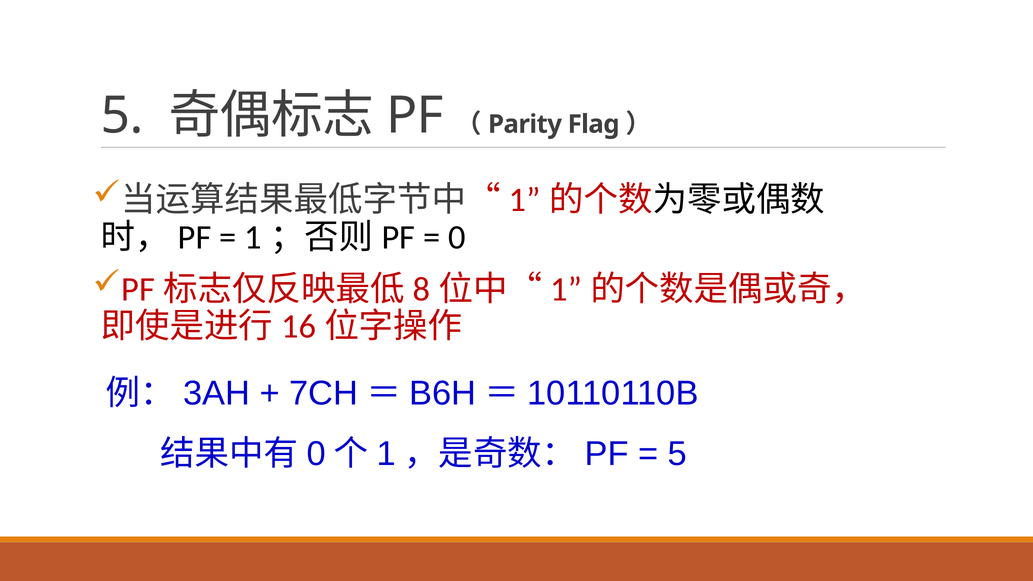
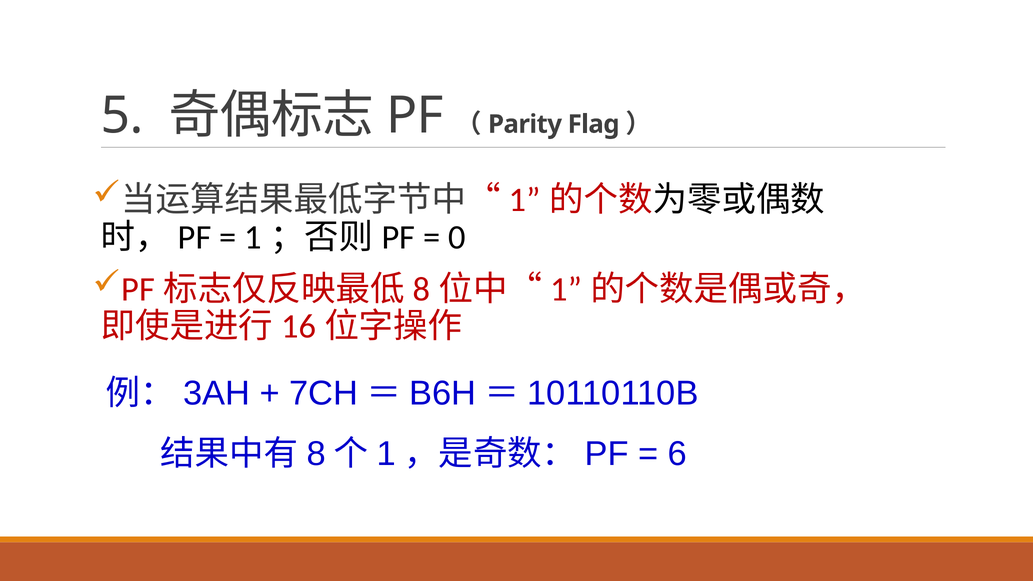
0 at (316, 454): 0 -> 8
5 at (677, 454): 5 -> 6
